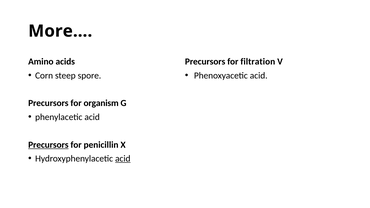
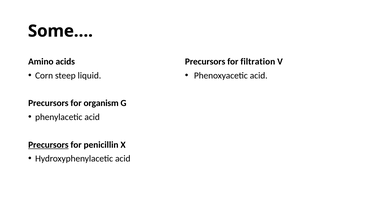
More…: More… -> Some…
spore: spore -> liquid
acid at (123, 159) underline: present -> none
